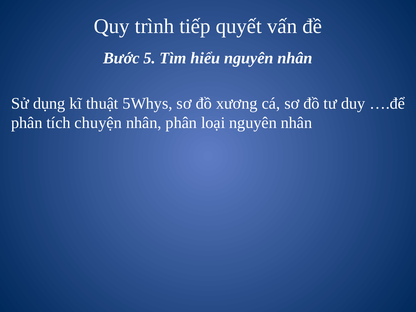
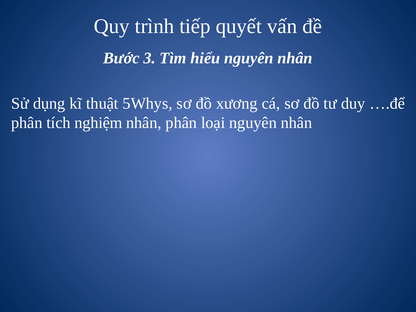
5: 5 -> 3
chuyện: chuyện -> nghiệm
